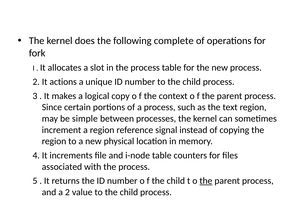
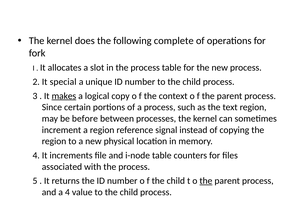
actions: actions -> special
makes underline: none -> present
simple: simple -> before
a 2: 2 -> 4
